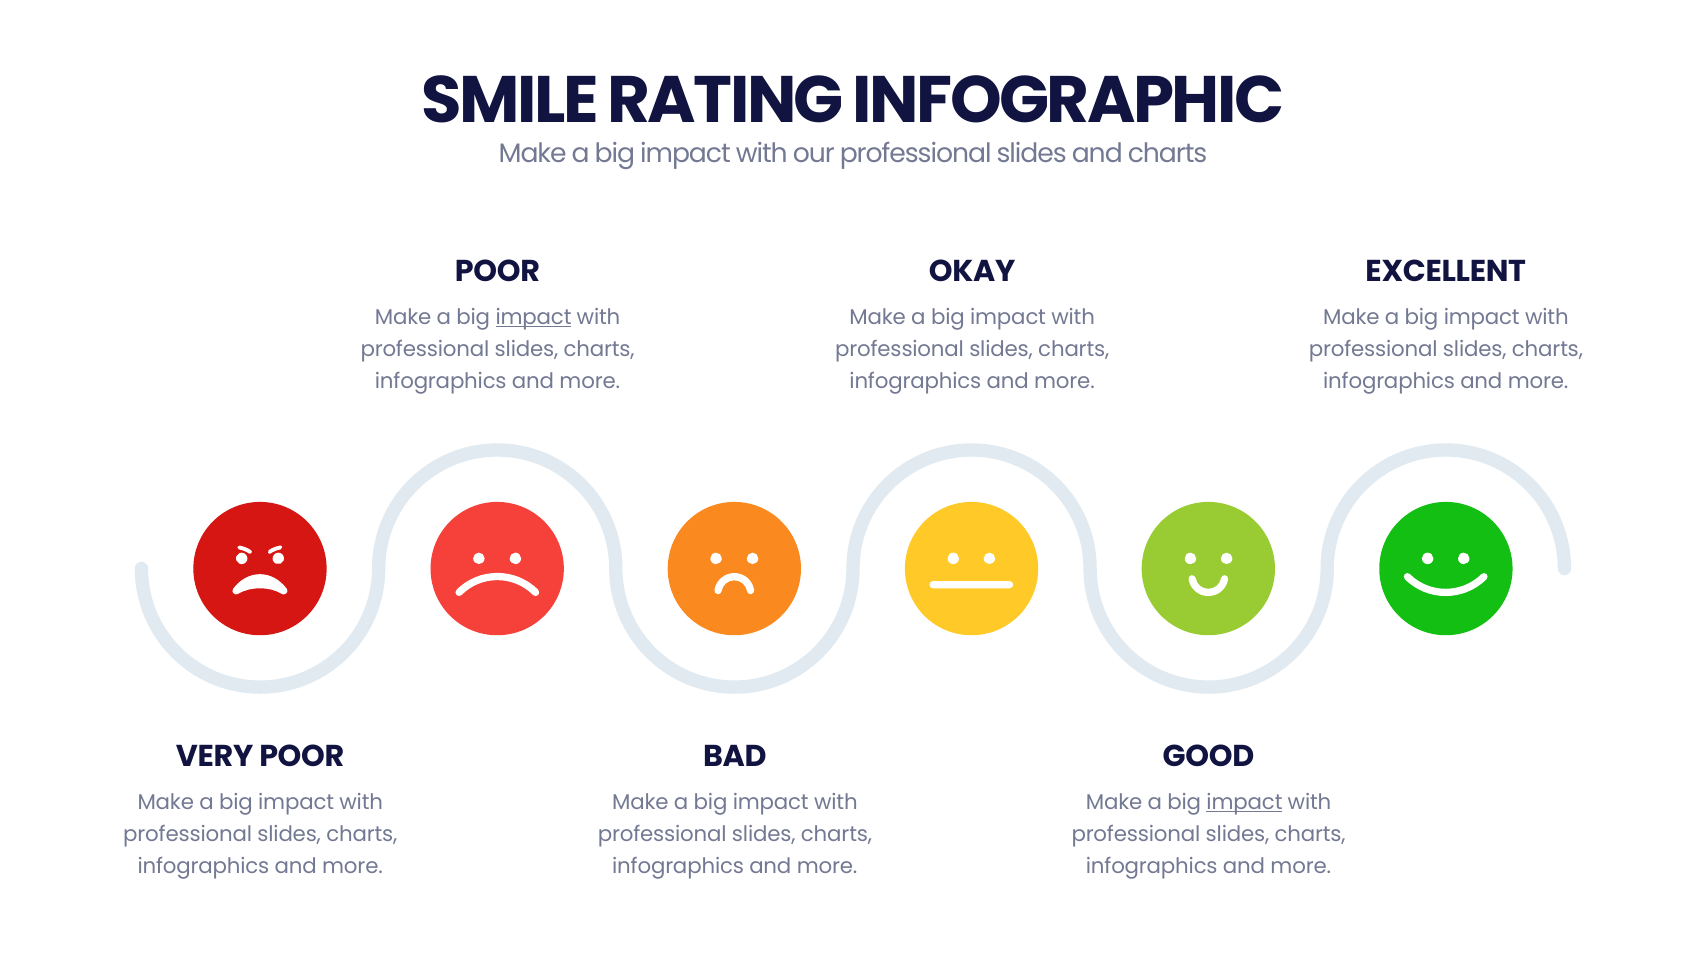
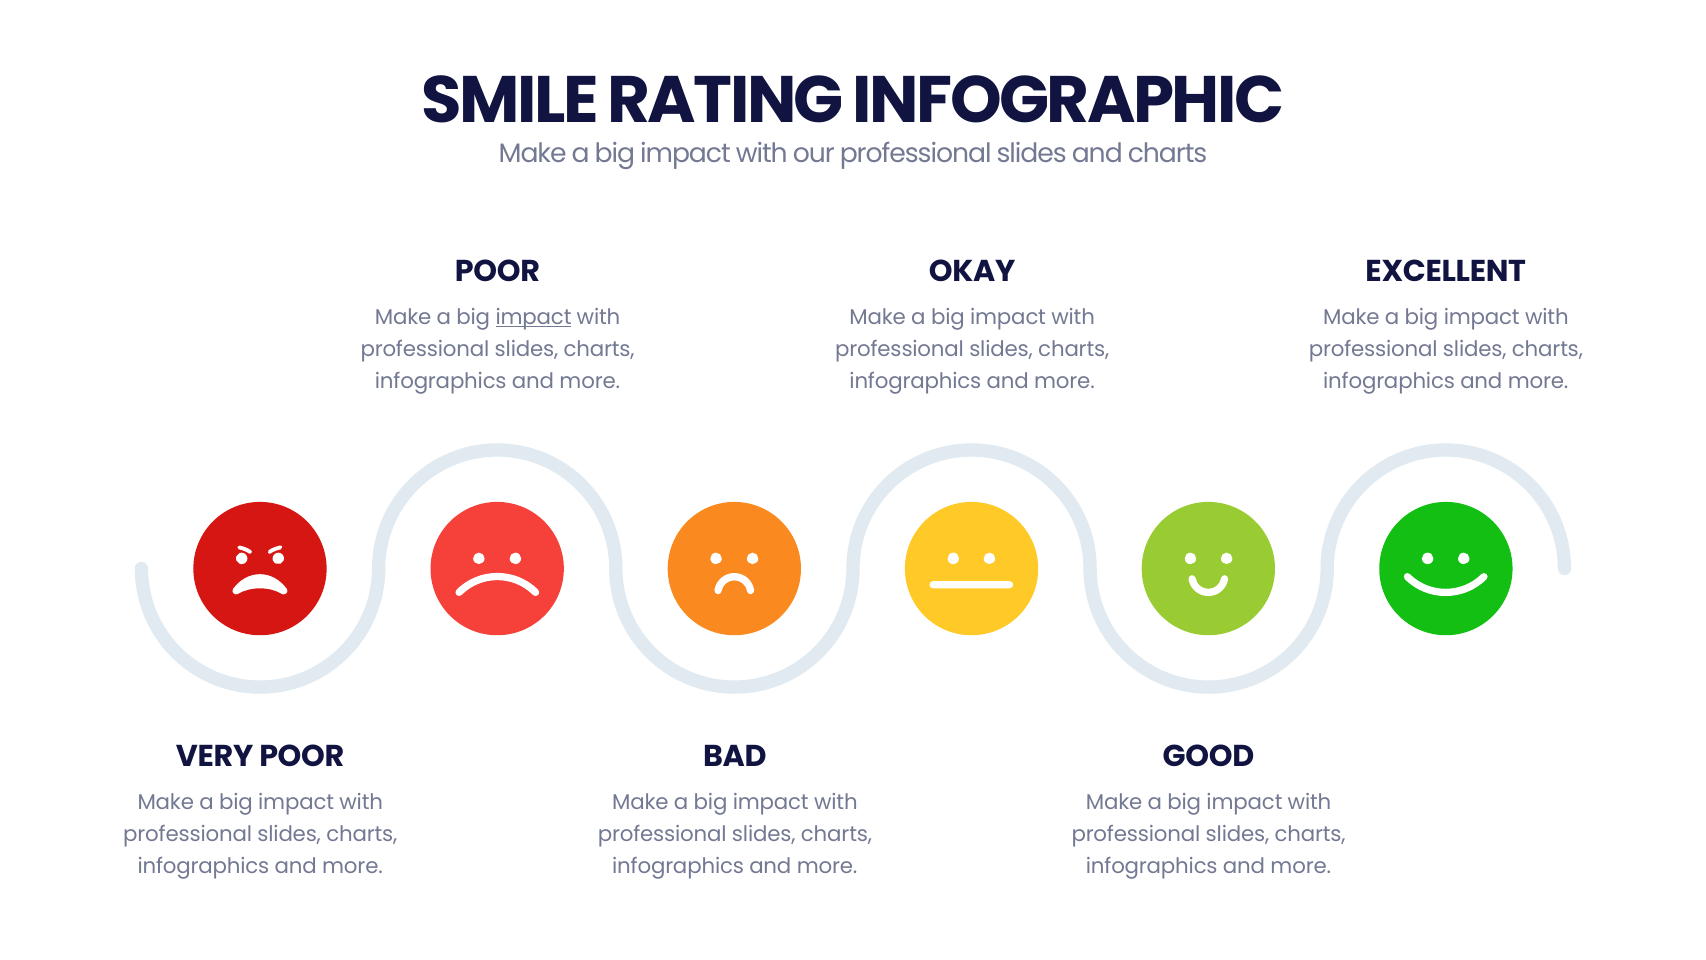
impact at (1245, 802) underline: present -> none
